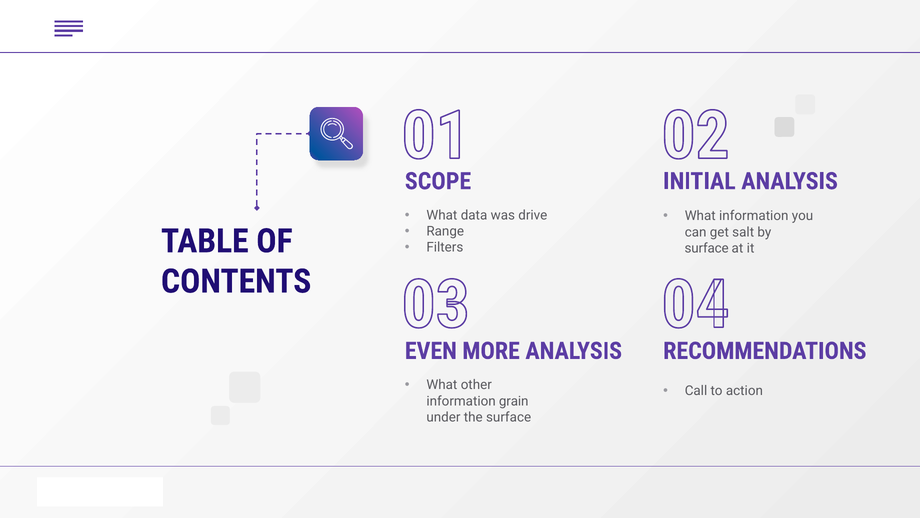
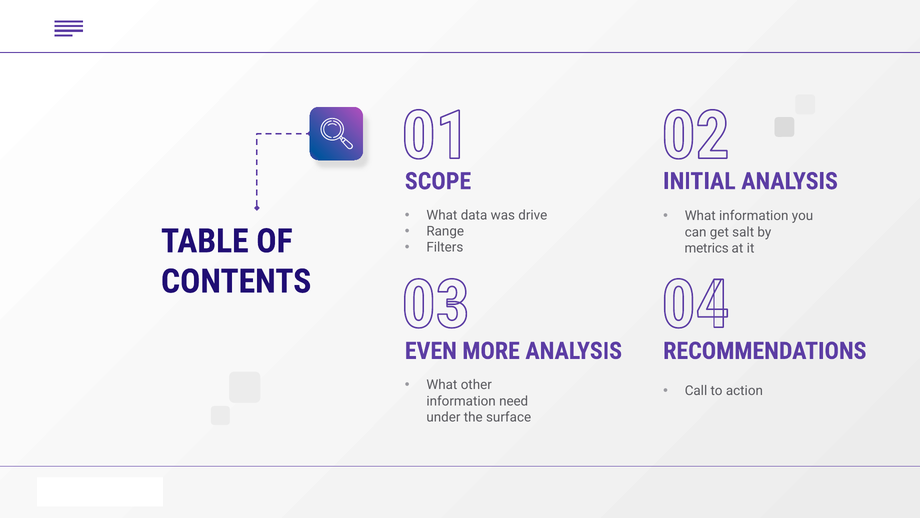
surface at (707, 248): surface -> metrics
grain: grain -> need
